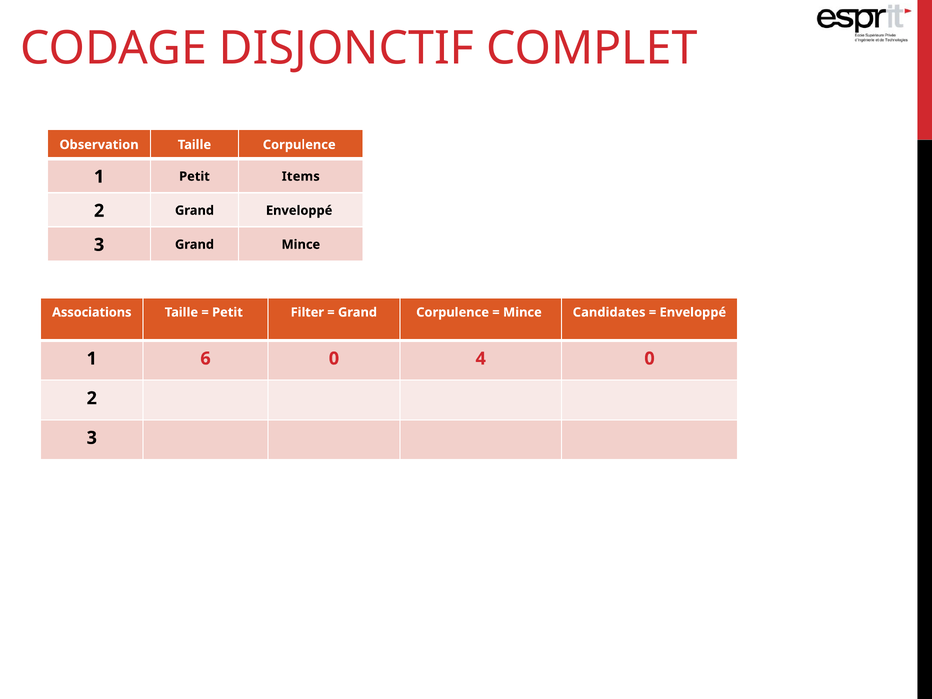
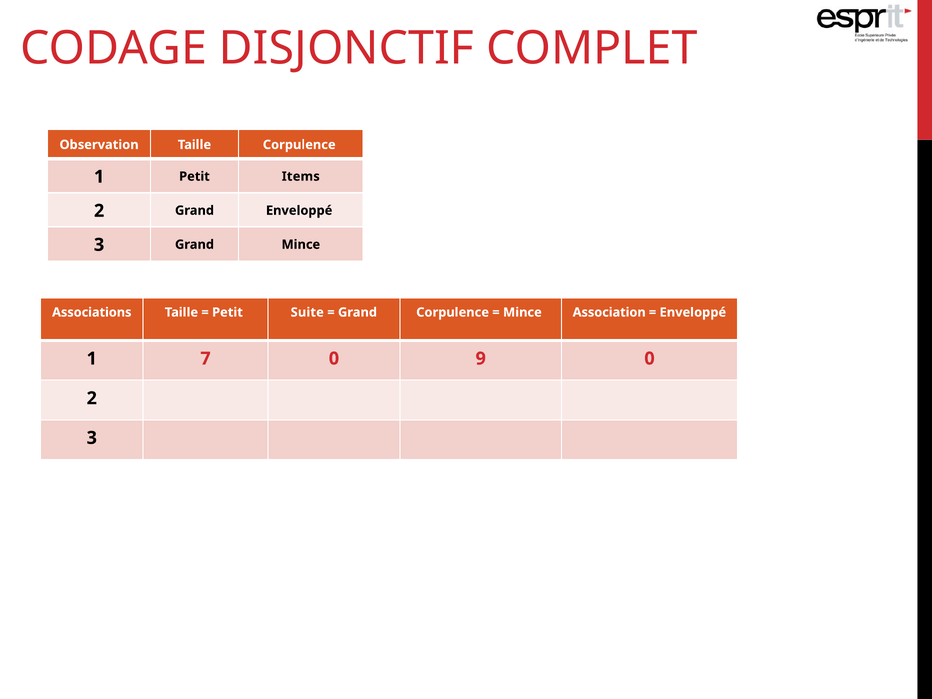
Filter: Filter -> Suite
Candidates: Candidates -> Association
6: 6 -> 7
4: 4 -> 9
